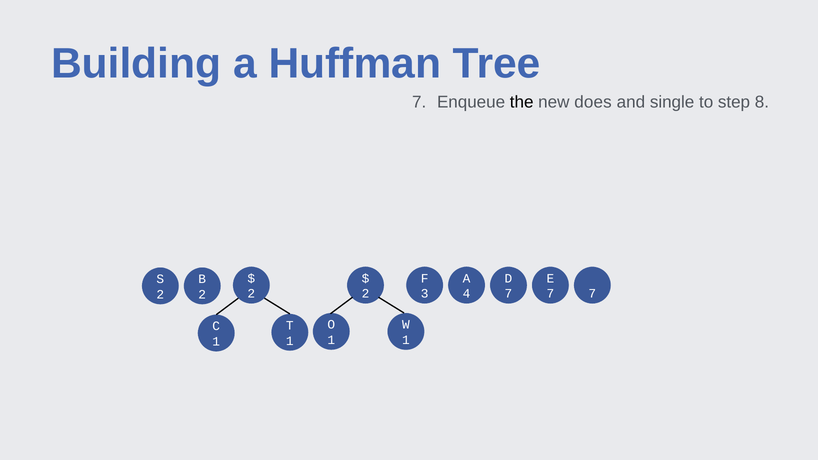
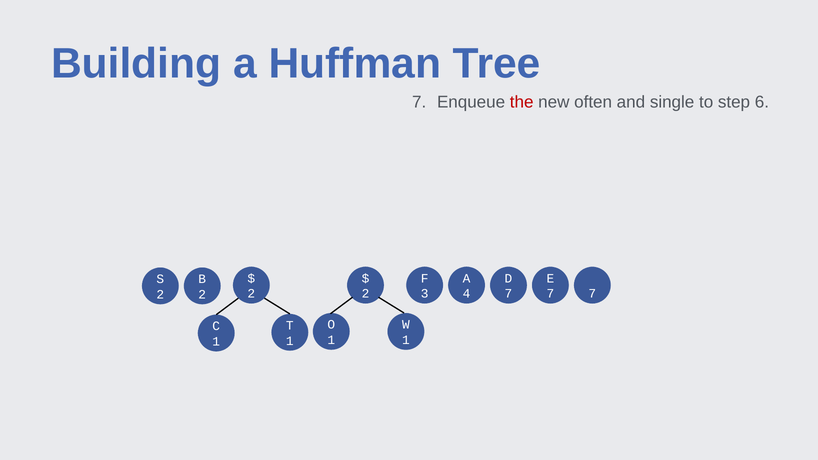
the colour: black -> red
does: does -> often
8: 8 -> 6
